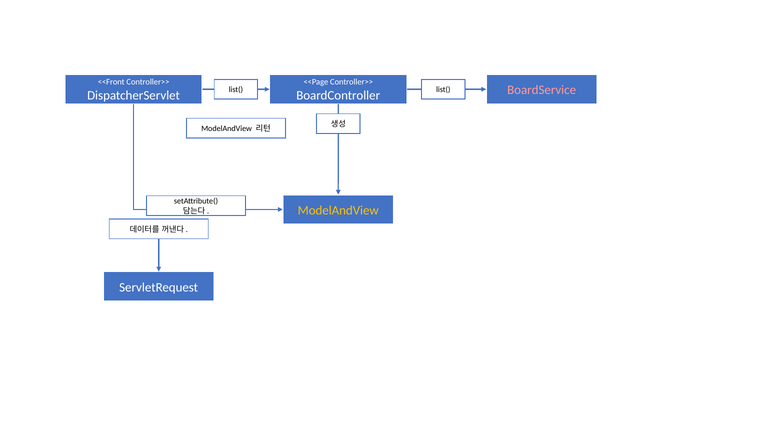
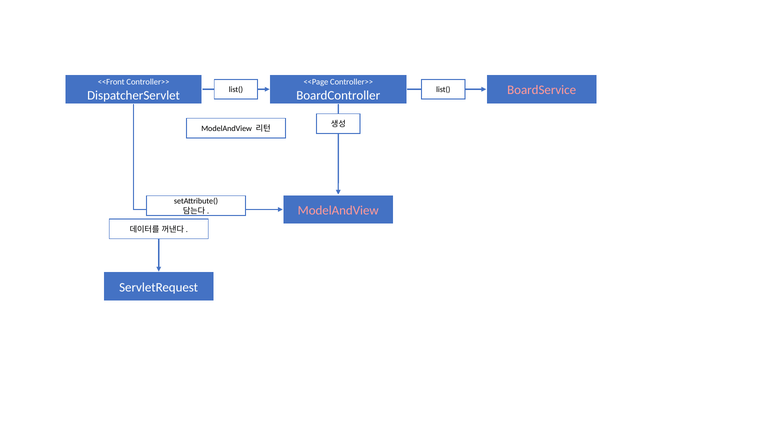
ModelAndView at (338, 210) colour: yellow -> pink
